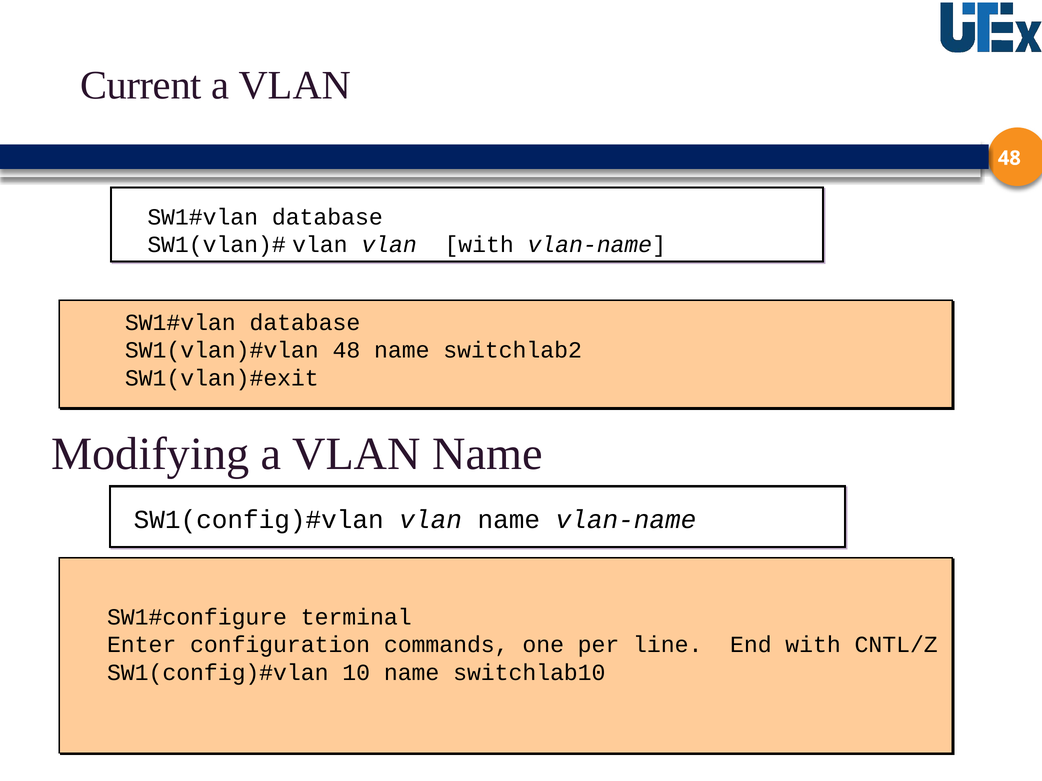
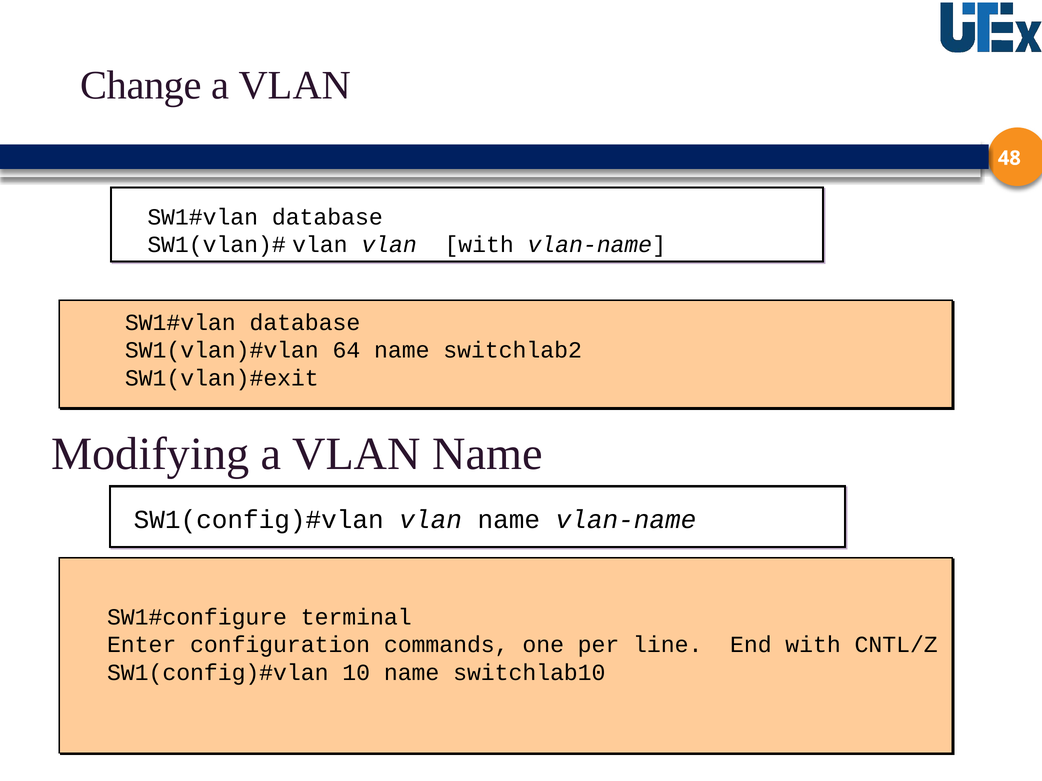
Current: Current -> Change
48 at (346, 351): 48 -> 64
